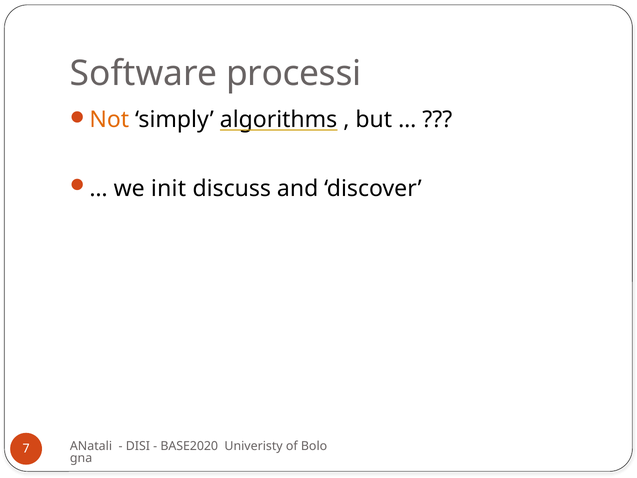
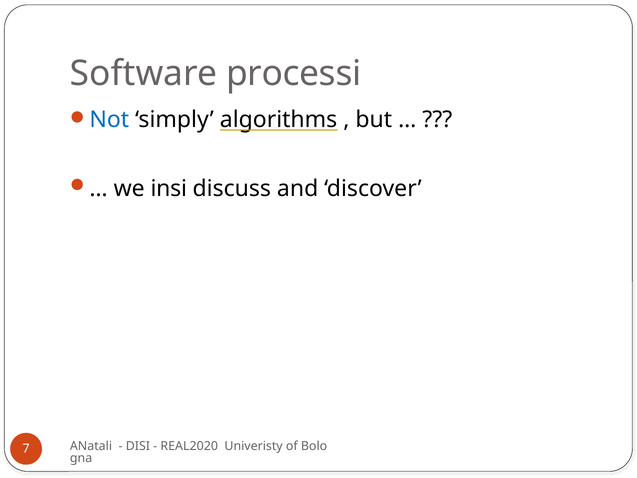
Not colour: orange -> blue
init: init -> insi
BASE2020: BASE2020 -> REAL2020
